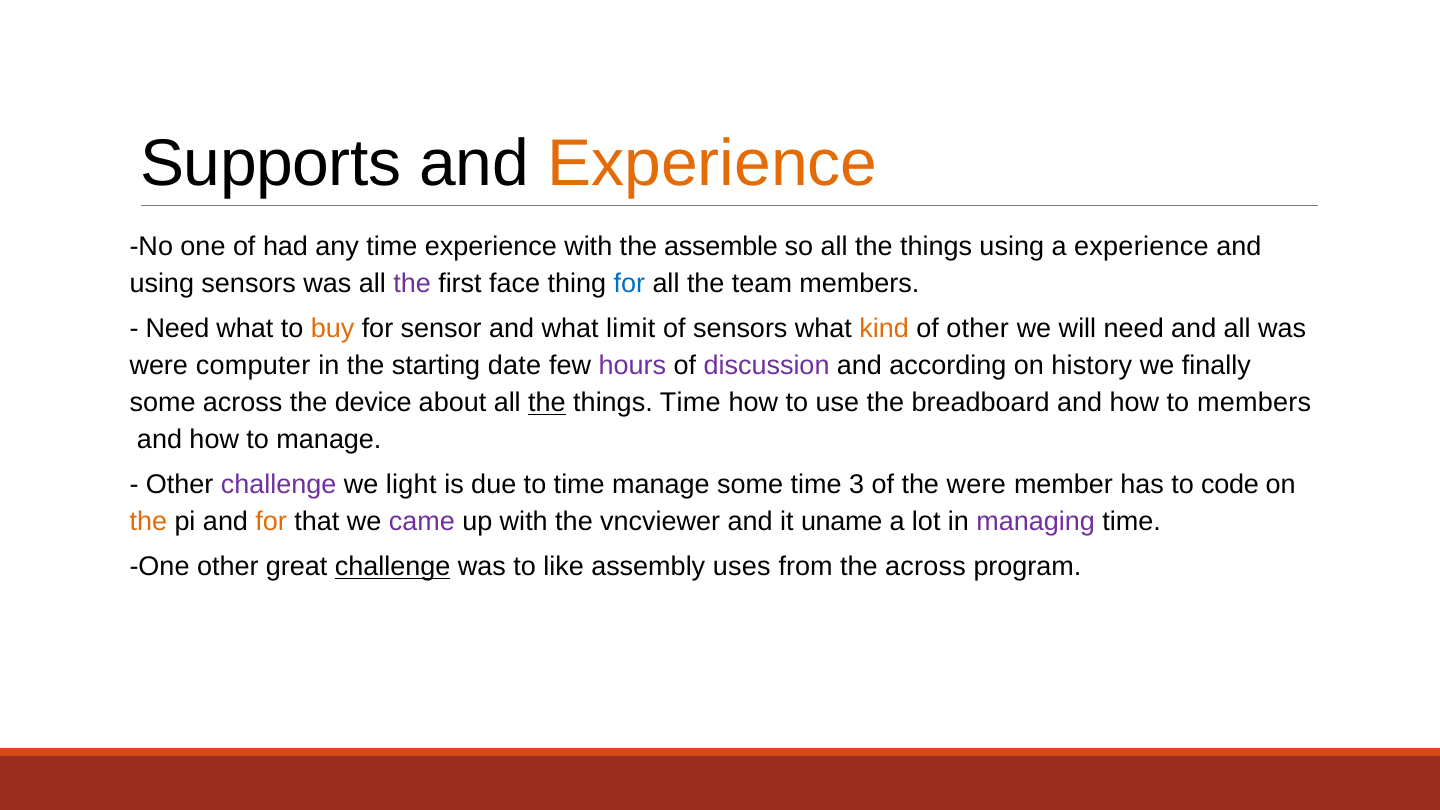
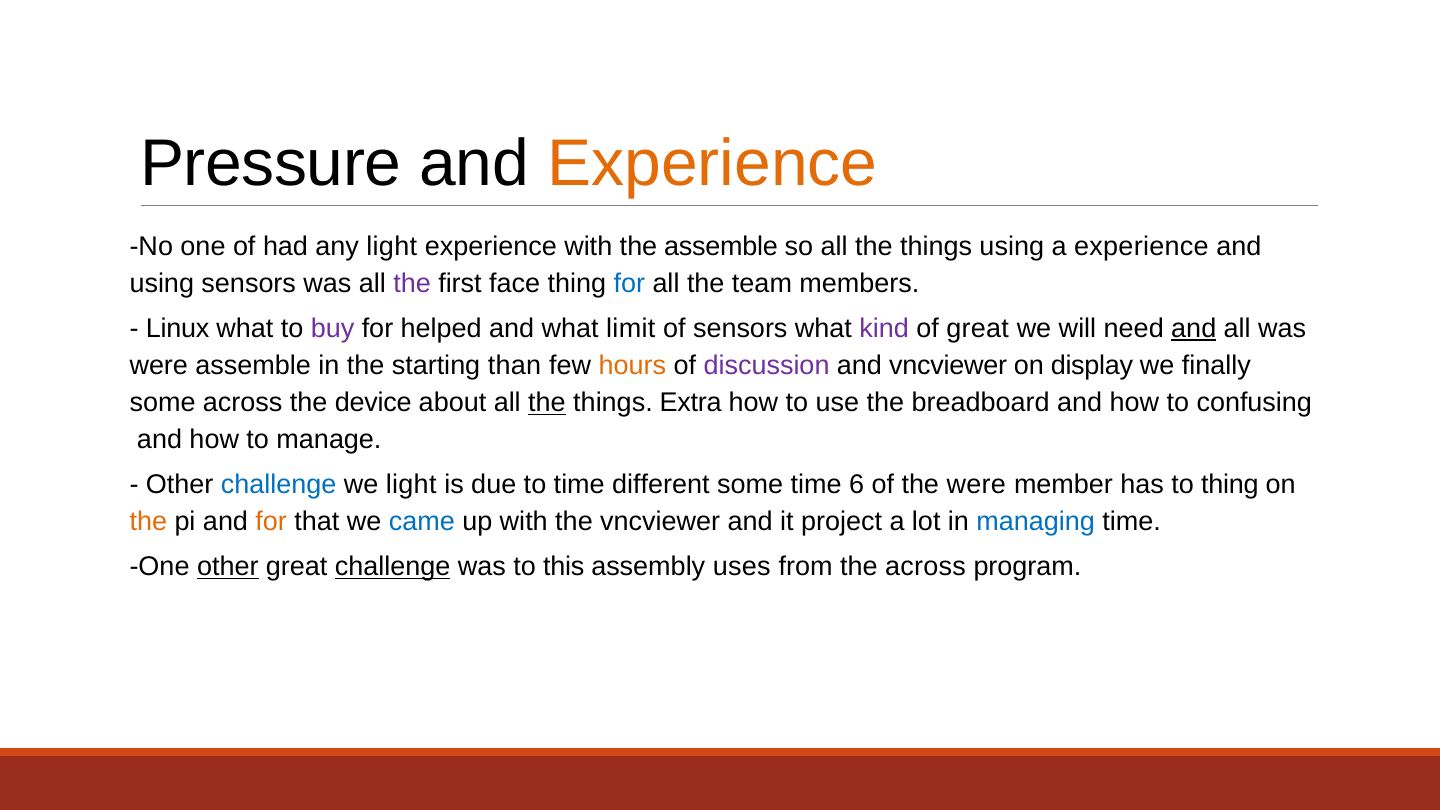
Supports: Supports -> Pressure
any time: time -> light
Need at (178, 328): Need -> Linux
buy colour: orange -> purple
sensor: sensor -> helped
kind colour: orange -> purple
of other: other -> great
and at (1194, 328) underline: none -> present
were computer: computer -> assemble
date: date -> than
hours colour: purple -> orange
and according: according -> vncviewer
history: history -> display
things Time: Time -> Extra
to members: members -> confusing
challenge at (279, 485) colour: purple -> blue
time manage: manage -> different
3: 3 -> 6
to code: code -> thing
came colour: purple -> blue
uname: uname -> project
managing colour: purple -> blue
other at (228, 567) underline: none -> present
like: like -> this
